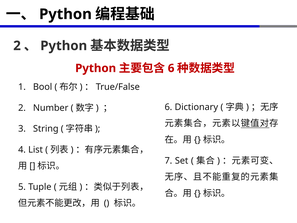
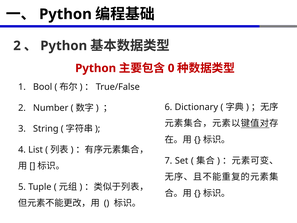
6 at (171, 68): 6 -> 0
